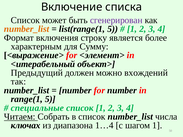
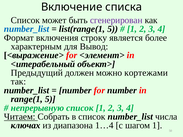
number_list at (27, 29) colour: orange -> blue
Сумму: Сумму -> Вывод
вхождений: вхождений -> кортежами
специальные: специальные -> непрерывную
